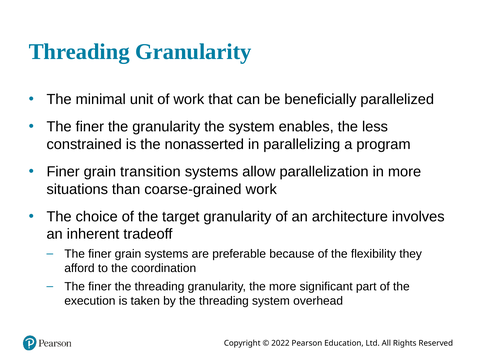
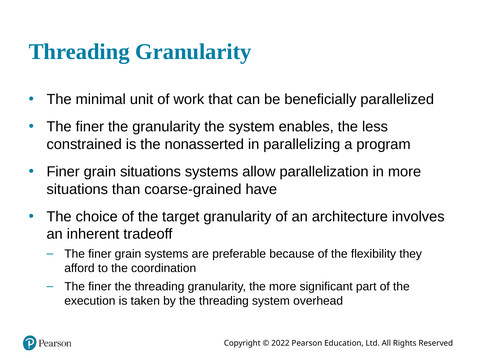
grain transition: transition -> situations
coarse-grained work: work -> have
